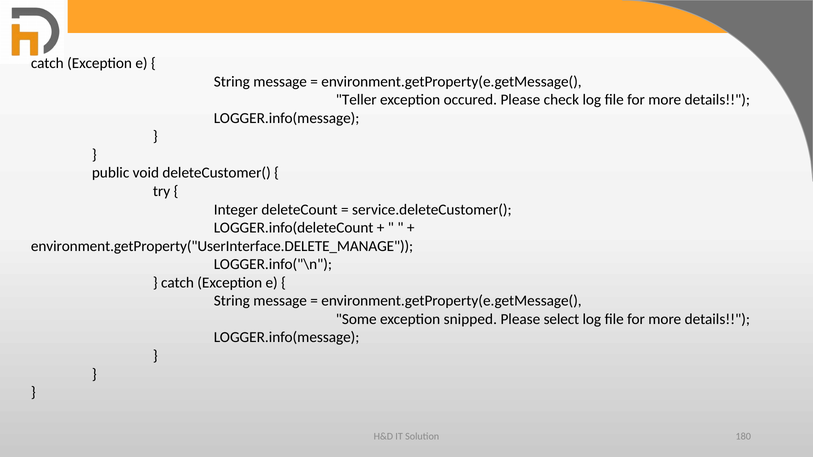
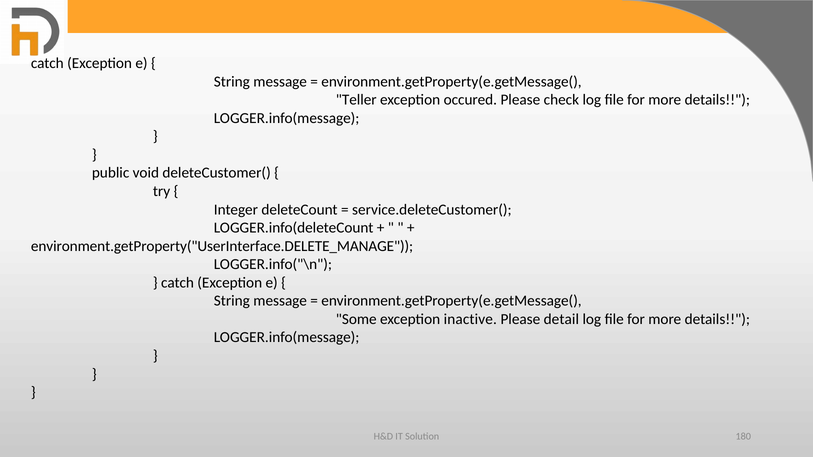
snipped: snipped -> inactive
select: select -> detail
